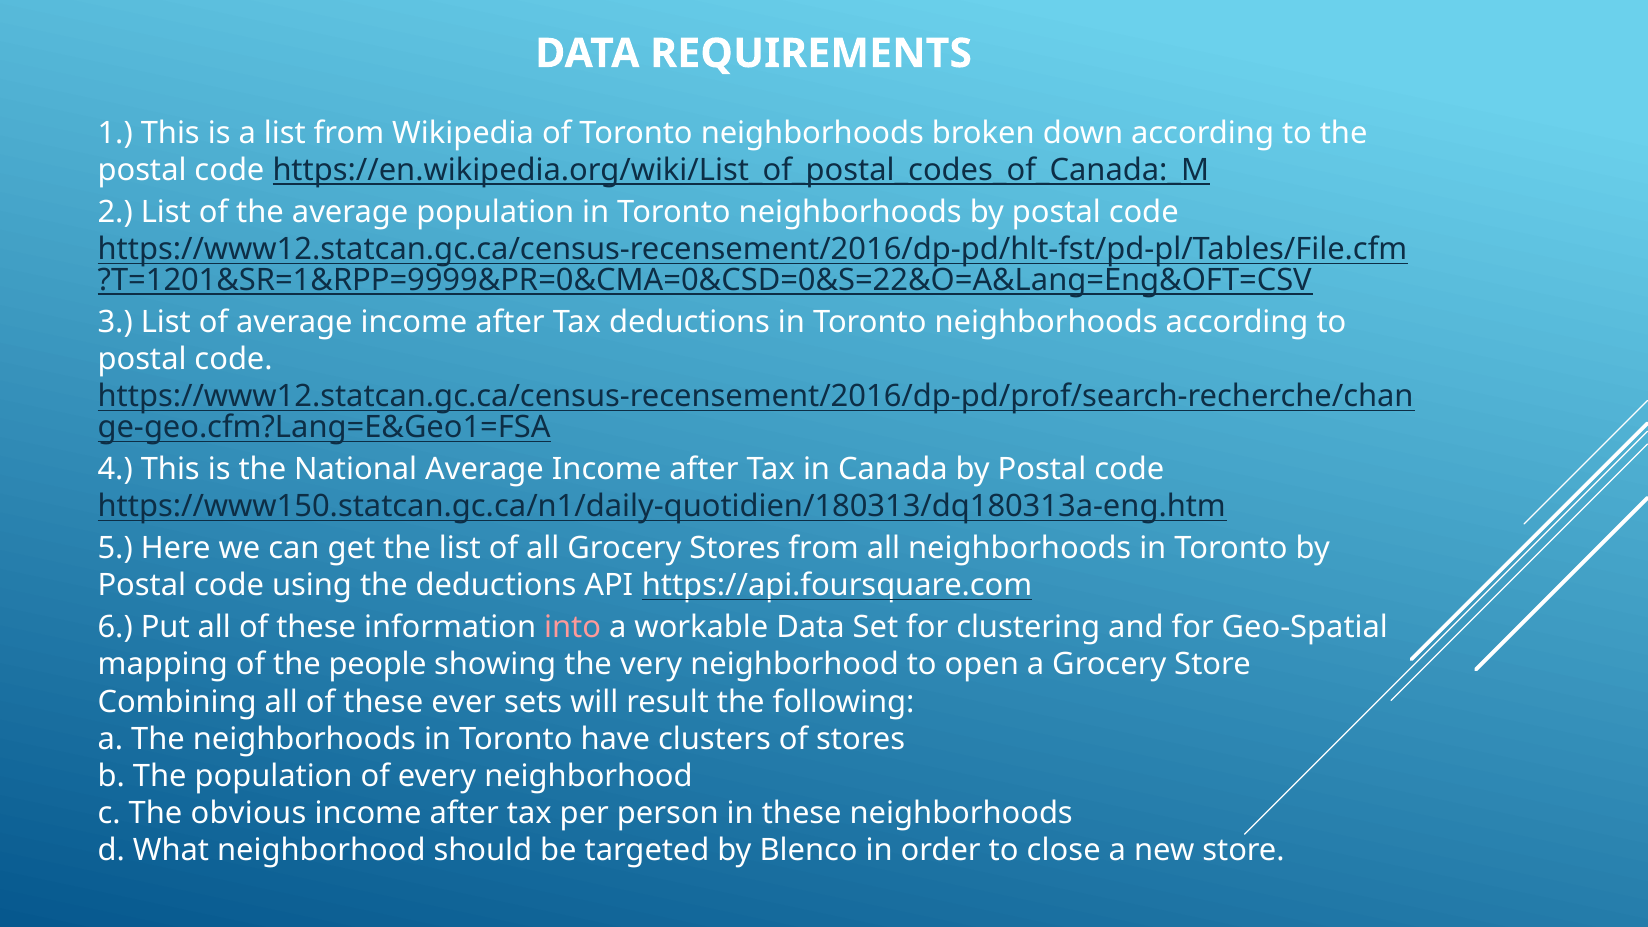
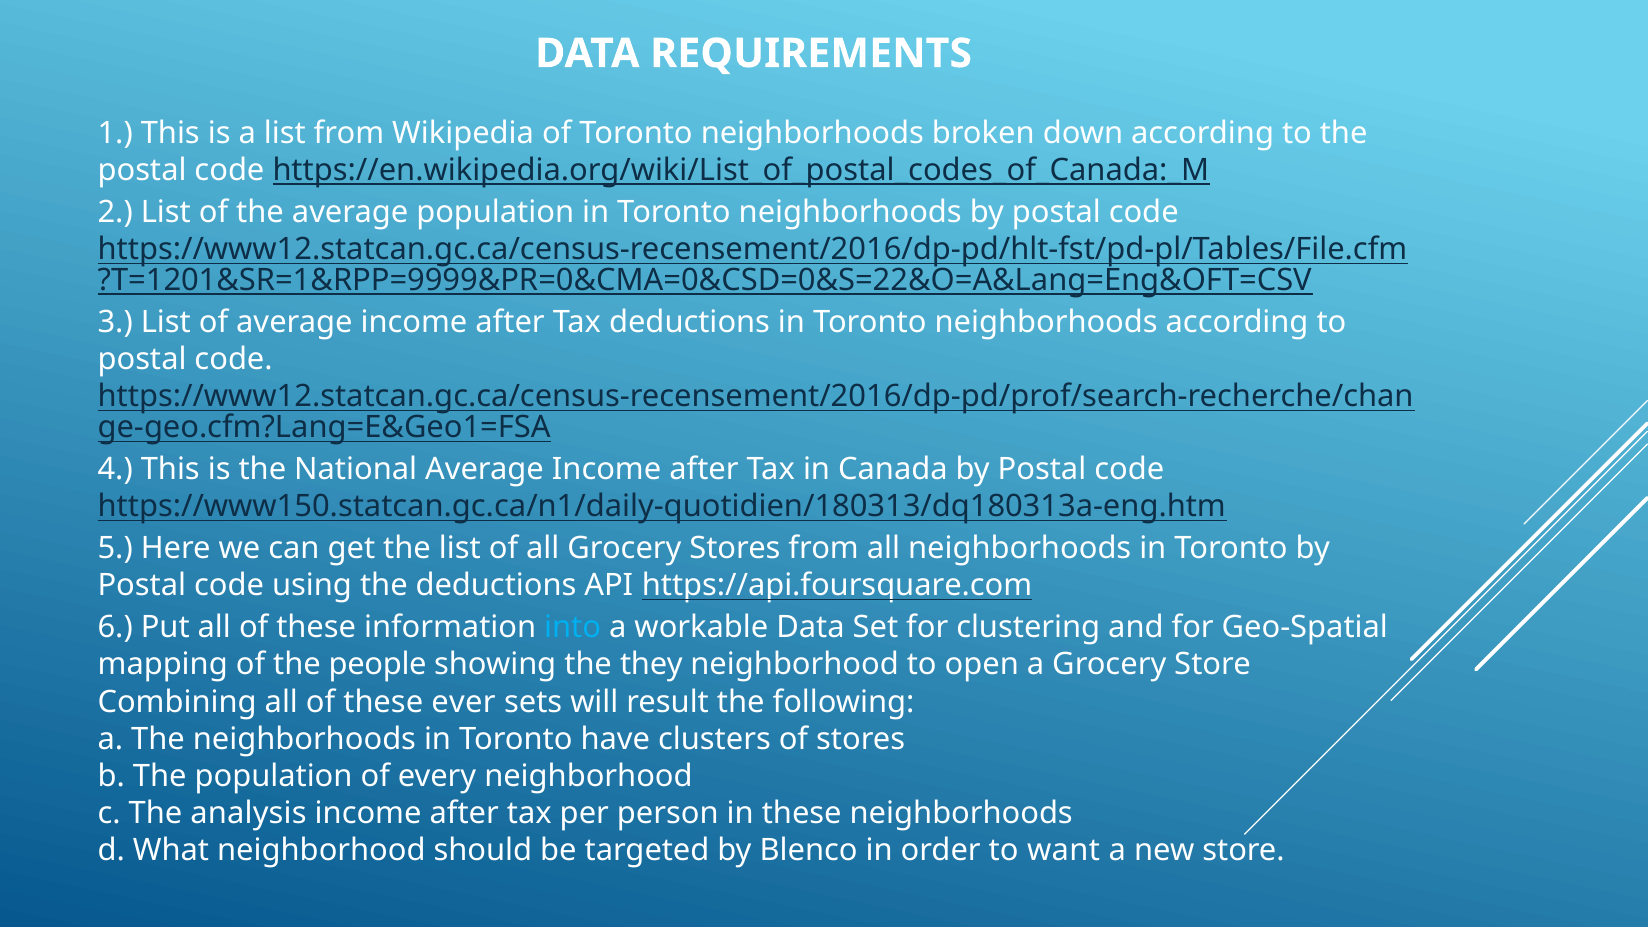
into colour: pink -> light blue
very: very -> they
obvious: obvious -> analysis
close: close -> want
